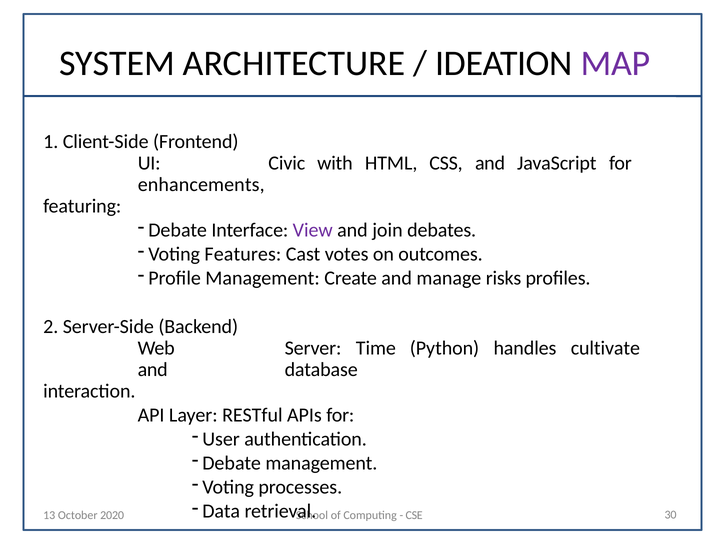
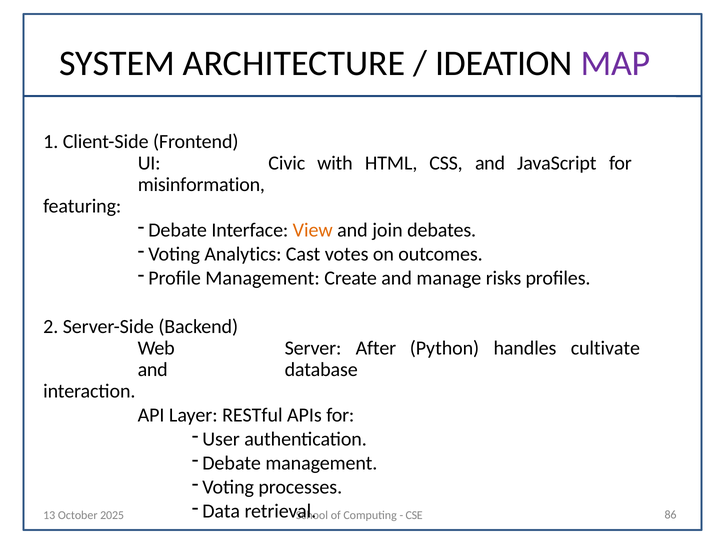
enhancements: enhancements -> misinformation
View colour: purple -> orange
Features: Features -> Analytics
Time: Time -> After
2020: 2020 -> 2025
30: 30 -> 86
